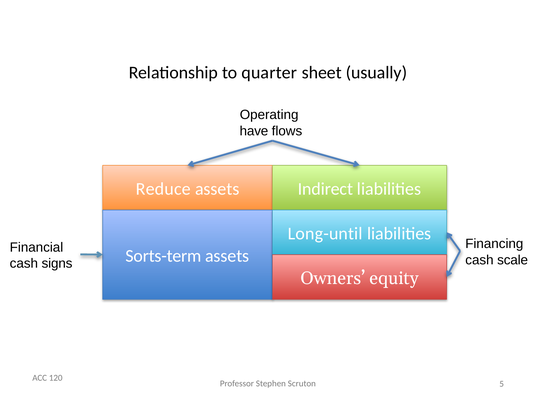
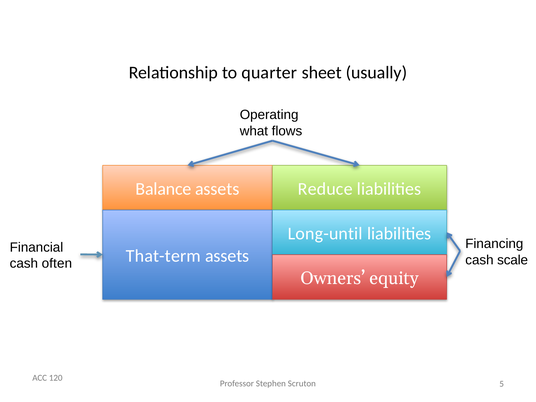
have: have -> what
Reduce: Reduce -> Balance
Indirect: Indirect -> Reduce
Sorts-term: Sorts-term -> That-term
signs: signs -> often
